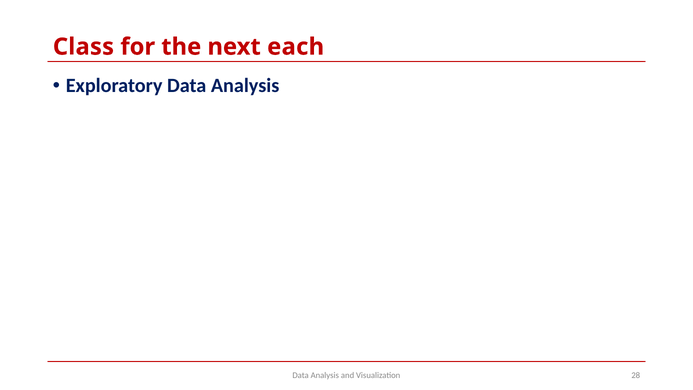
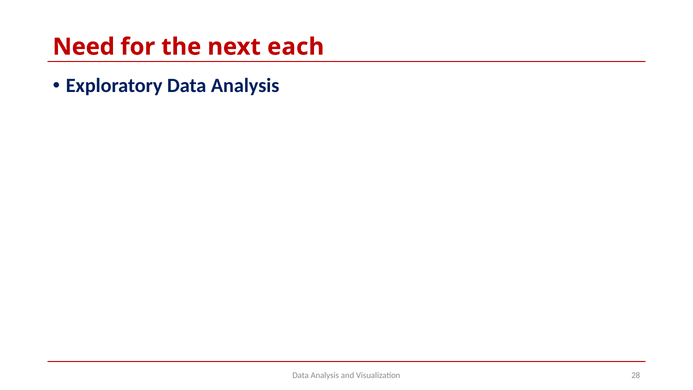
Class: Class -> Need
